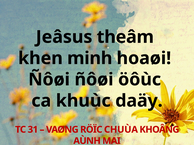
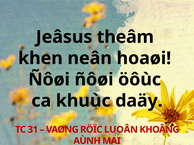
minh: minh -> neân
CHUÙA: CHUÙA -> LUOÂN
